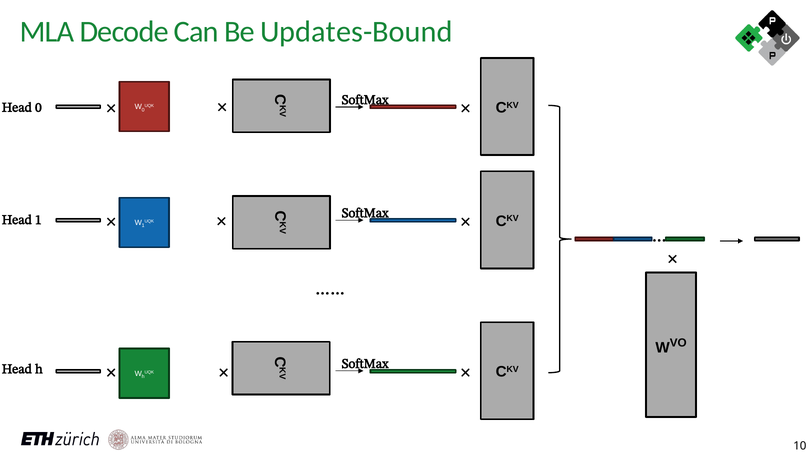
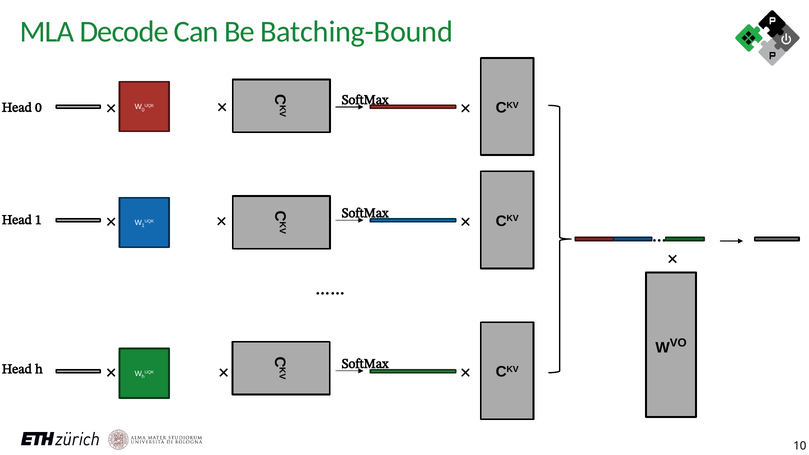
Updates-Bound: Updates-Bound -> Batching-Bound
